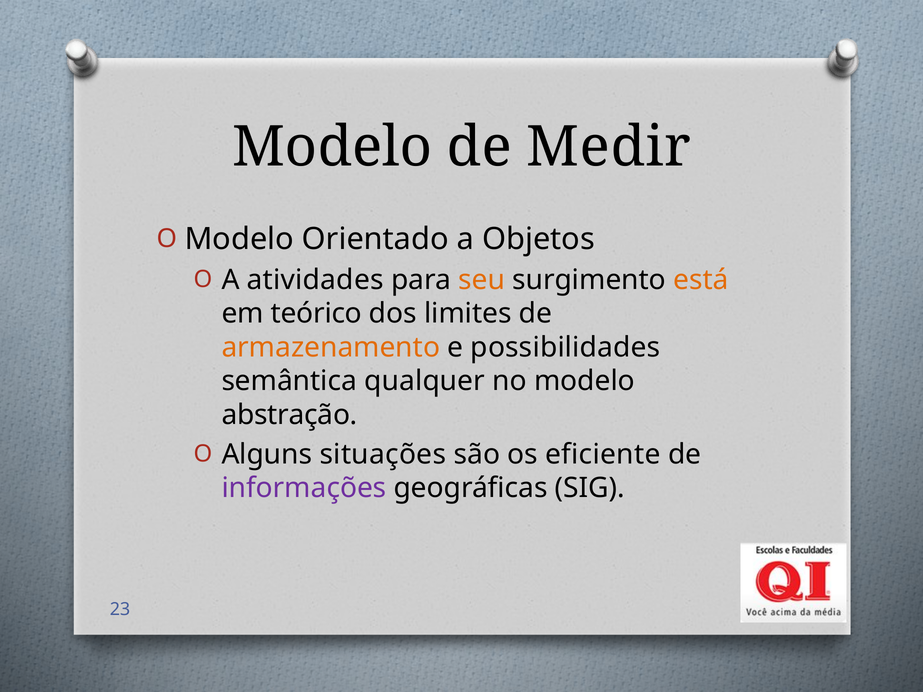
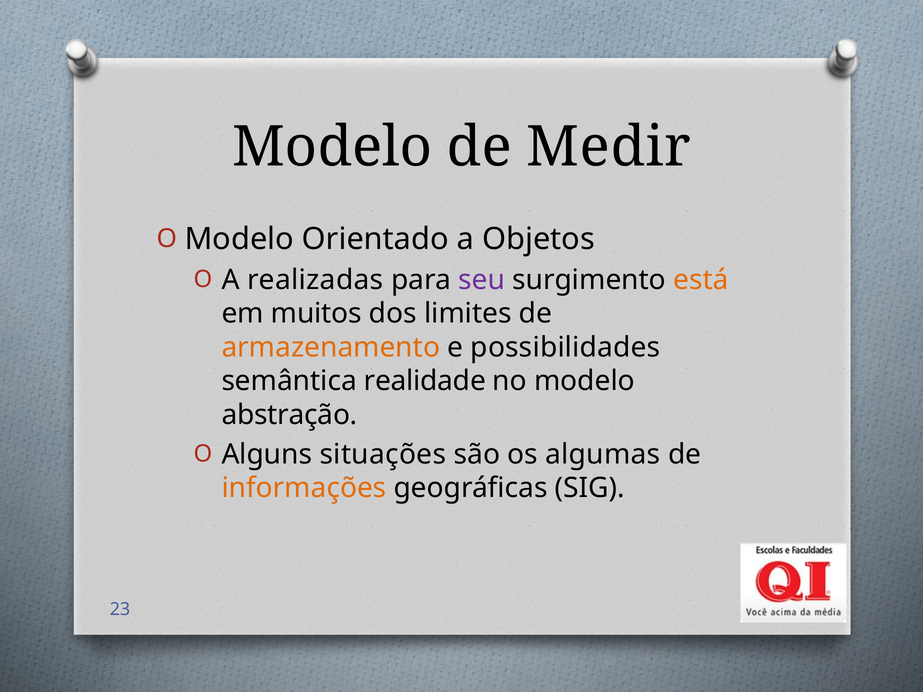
atividades: atividades -> realizadas
seu colour: orange -> purple
teórico: teórico -> muitos
qualquer: qualquer -> realidade
eficiente: eficiente -> algumas
informações colour: purple -> orange
